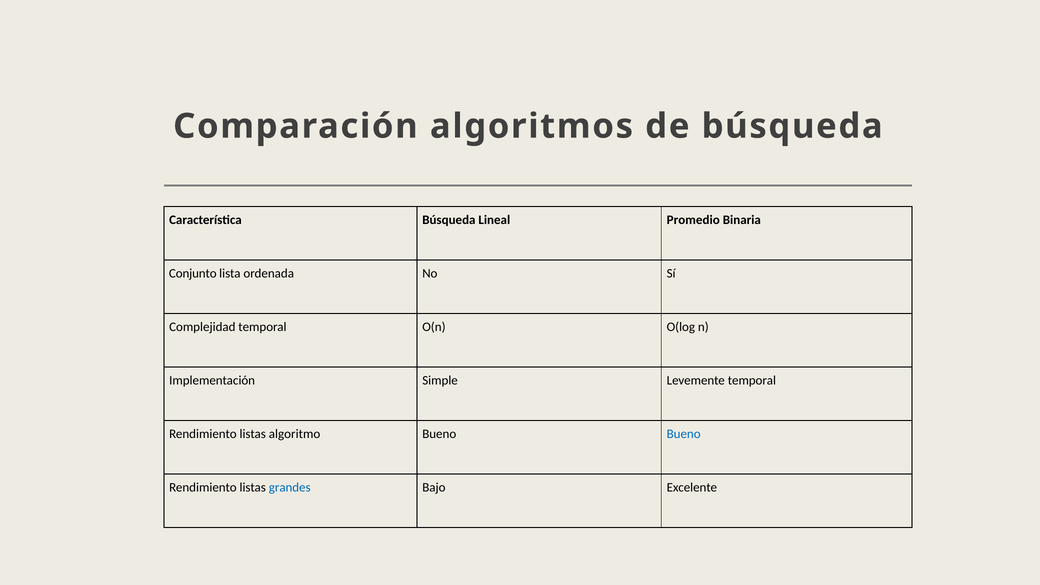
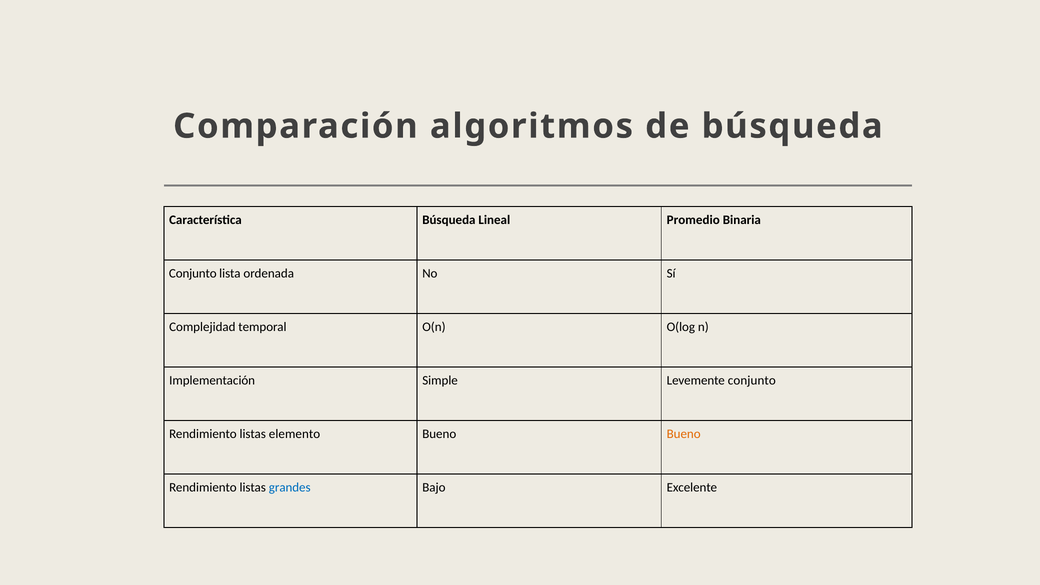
Levemente temporal: temporal -> conjunto
algoritmo: algoritmo -> elemento
Bueno at (684, 434) colour: blue -> orange
